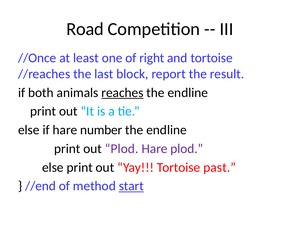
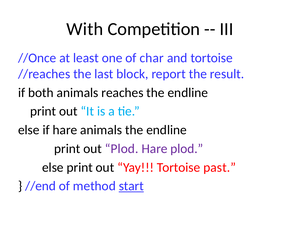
Road: Road -> With
right: right -> char
reaches underline: present -> none
hare number: number -> animals
